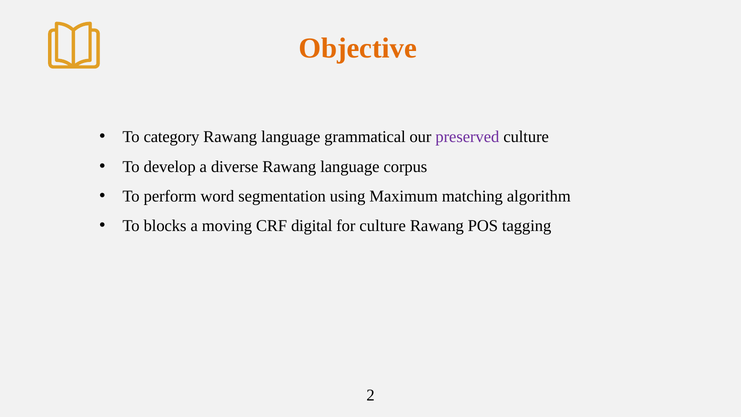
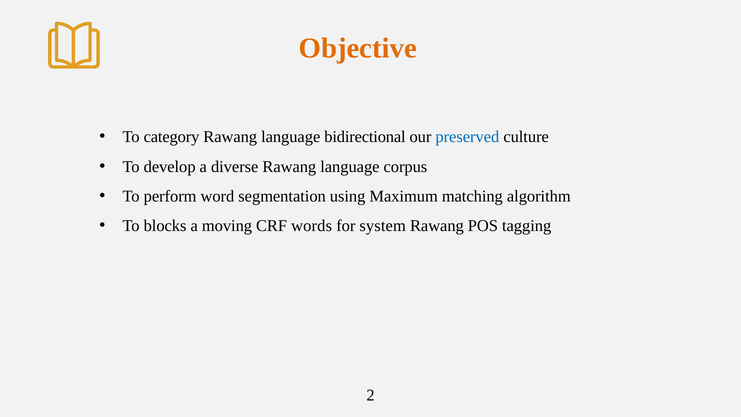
grammatical: grammatical -> bidirectional
preserved colour: purple -> blue
digital: digital -> words
for culture: culture -> system
